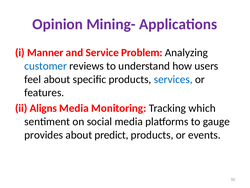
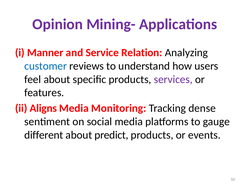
Problem: Problem -> Relation
services colour: blue -> purple
which: which -> dense
provides: provides -> different
